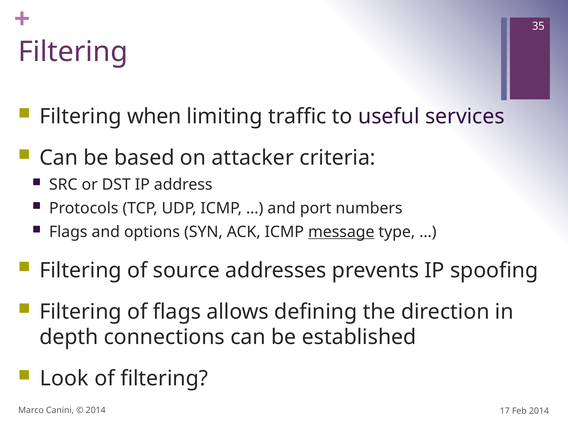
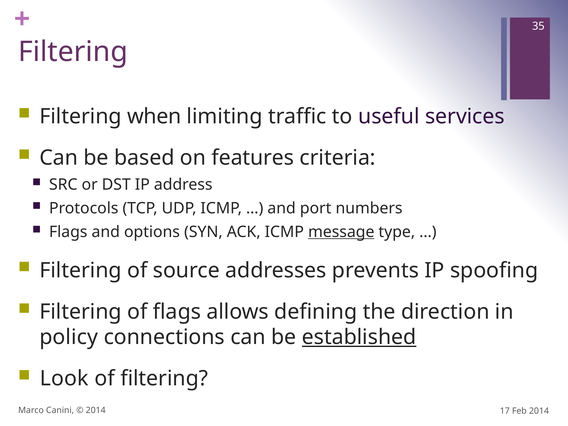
attacker: attacker -> features
depth: depth -> policy
established underline: none -> present
